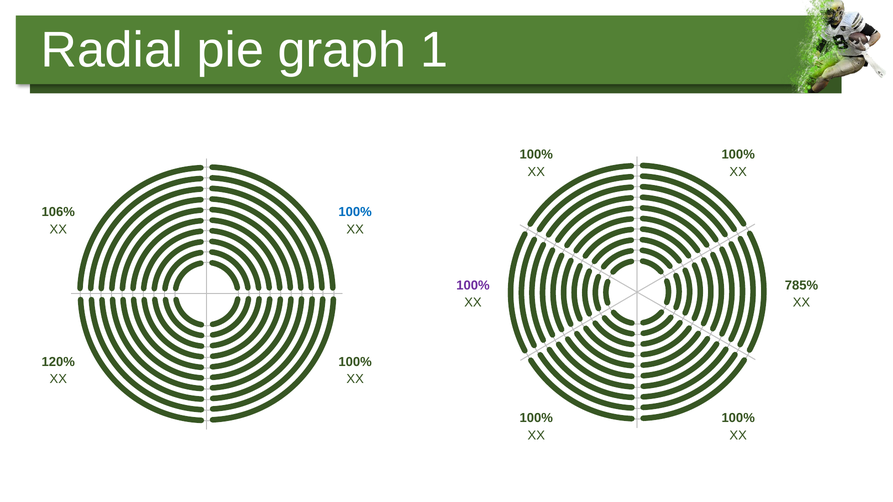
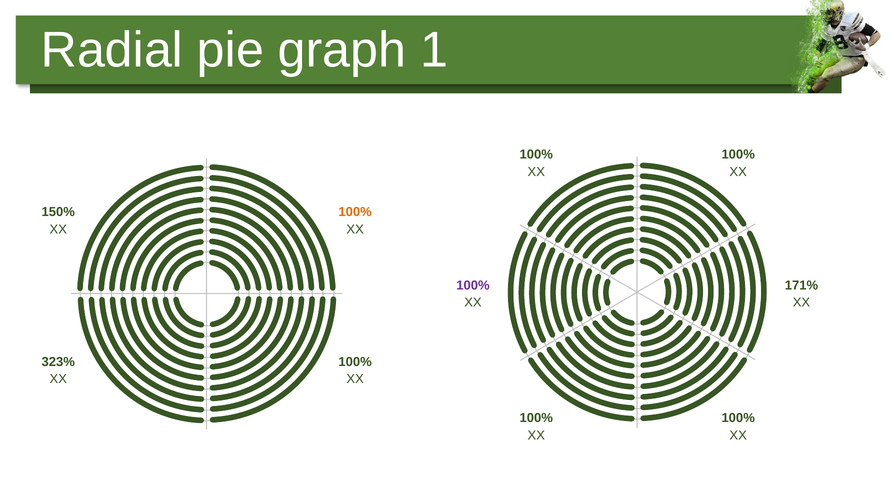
106%: 106% -> 150%
100% at (355, 212) colour: blue -> orange
785%: 785% -> 171%
120%: 120% -> 323%
